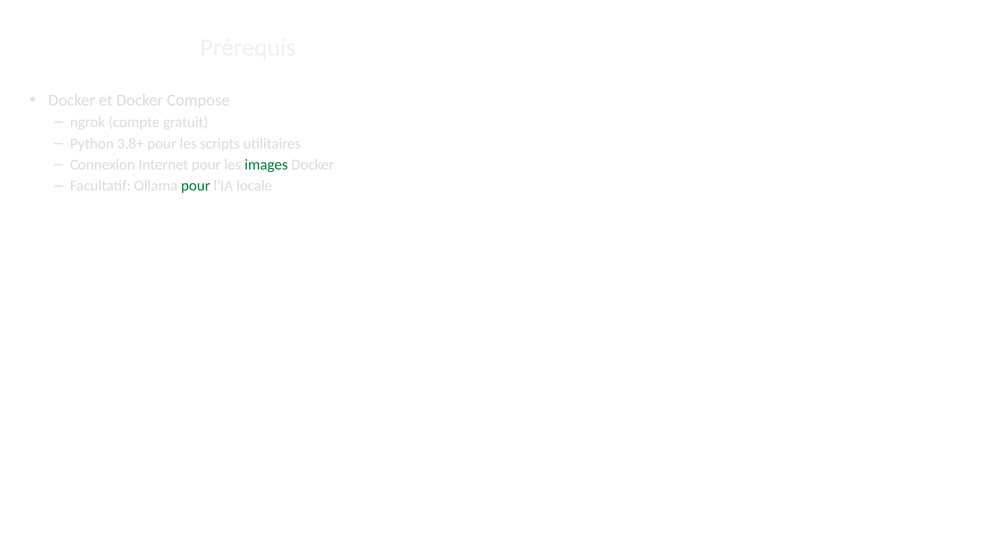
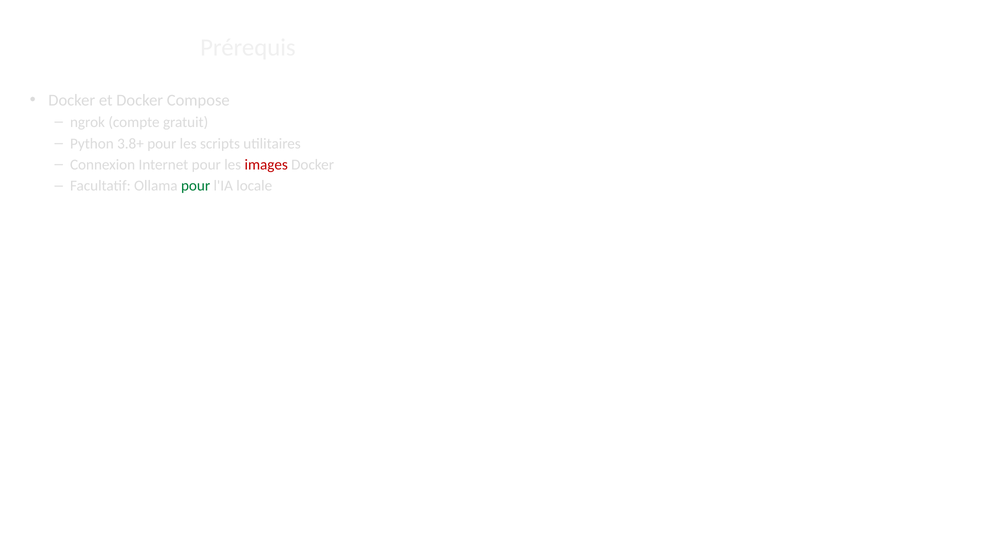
images colour: green -> red
